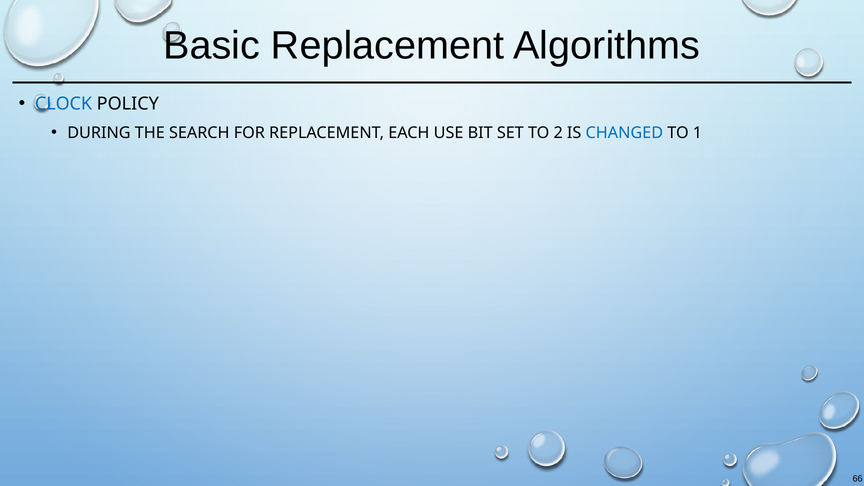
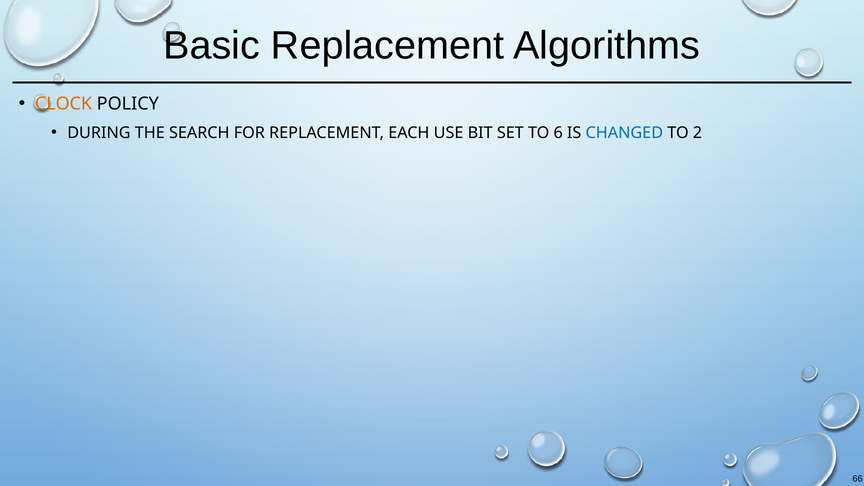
CLOCK colour: blue -> orange
2: 2 -> 6
1: 1 -> 2
